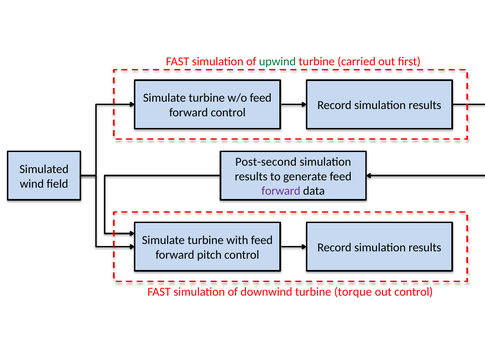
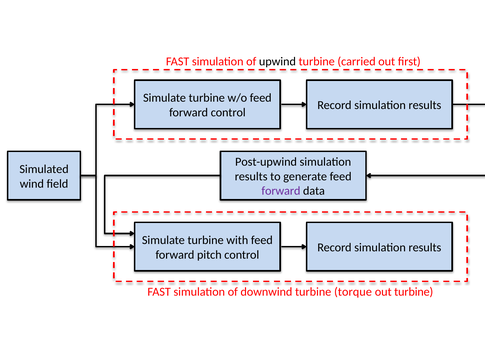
upwind colour: green -> black
Post-second: Post-second -> Post-upwind
out control: control -> turbine
